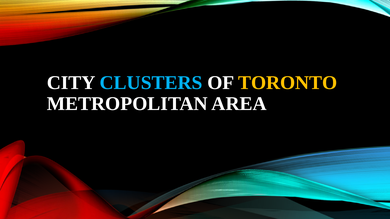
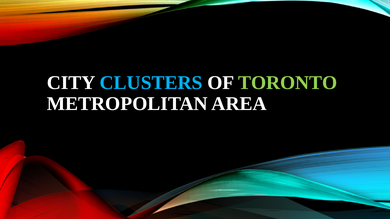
TORONTO colour: yellow -> light green
